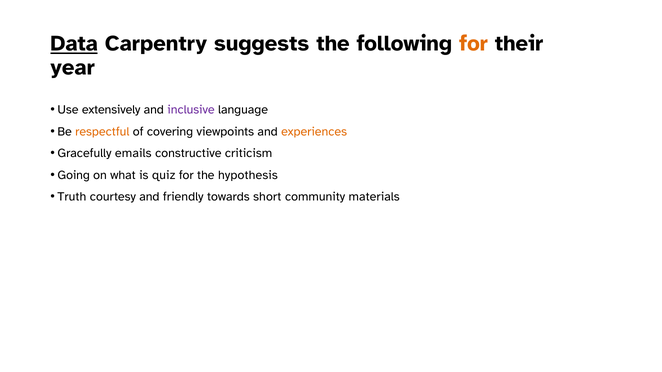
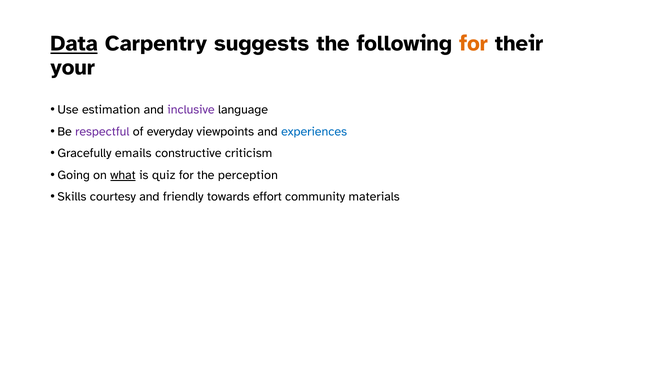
year: year -> your
extensively: extensively -> estimation
respectful colour: orange -> purple
covering: covering -> everyday
experiences colour: orange -> blue
what underline: none -> present
hypothesis: hypothesis -> perception
Truth: Truth -> Skills
short: short -> effort
